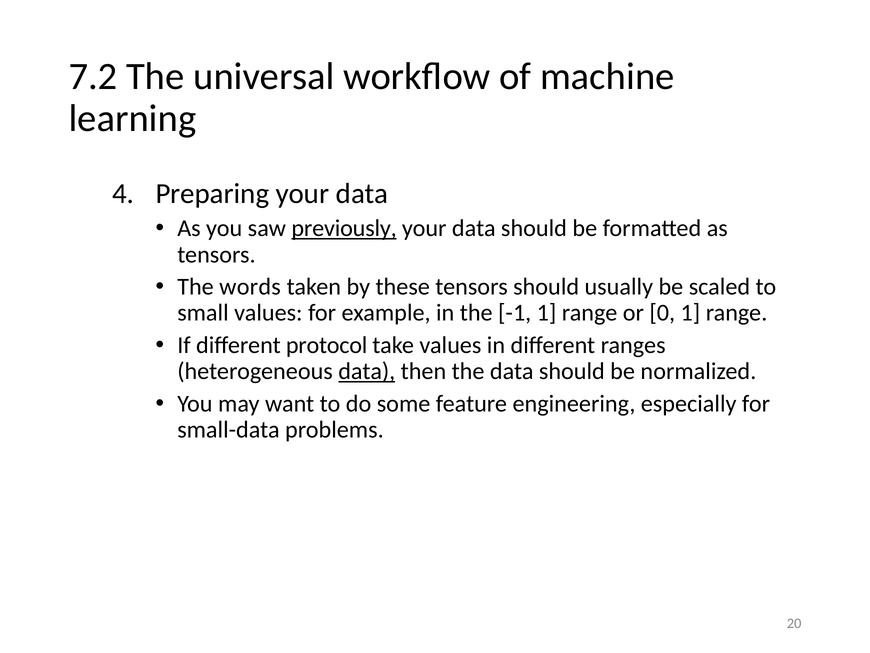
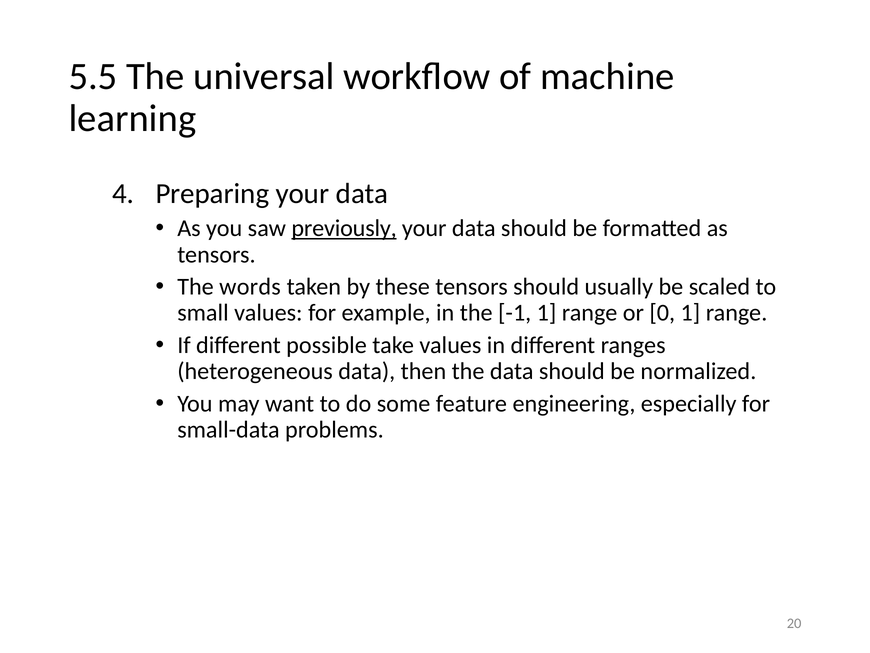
7.2: 7.2 -> 5.5
protocol: protocol -> possible
data at (367, 371) underline: present -> none
